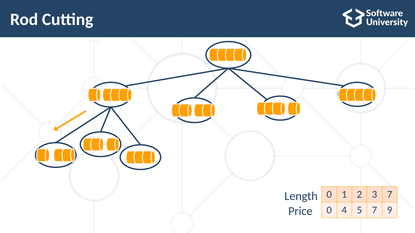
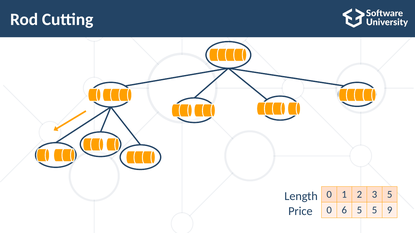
3 7: 7 -> 5
4: 4 -> 6
5 7: 7 -> 5
